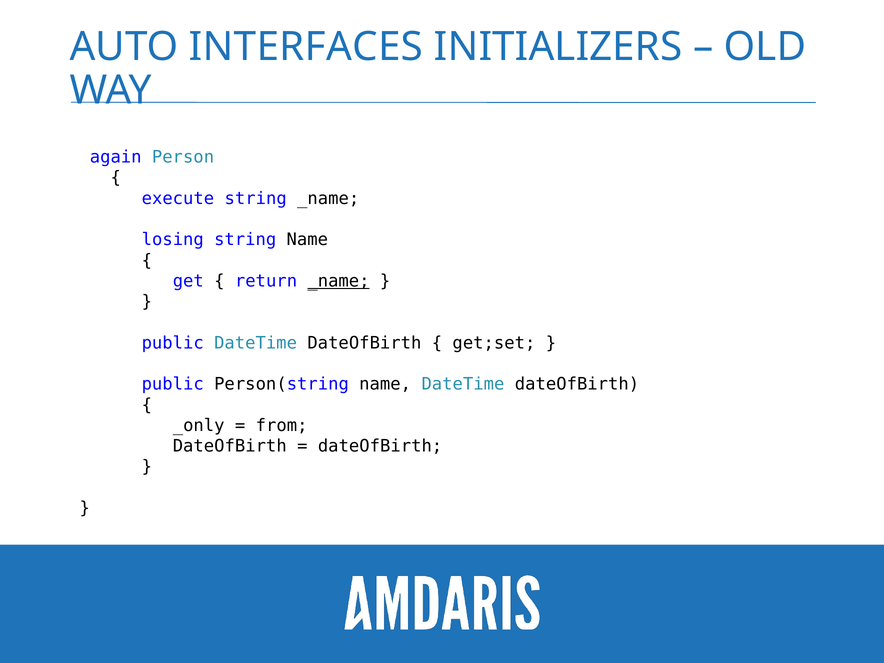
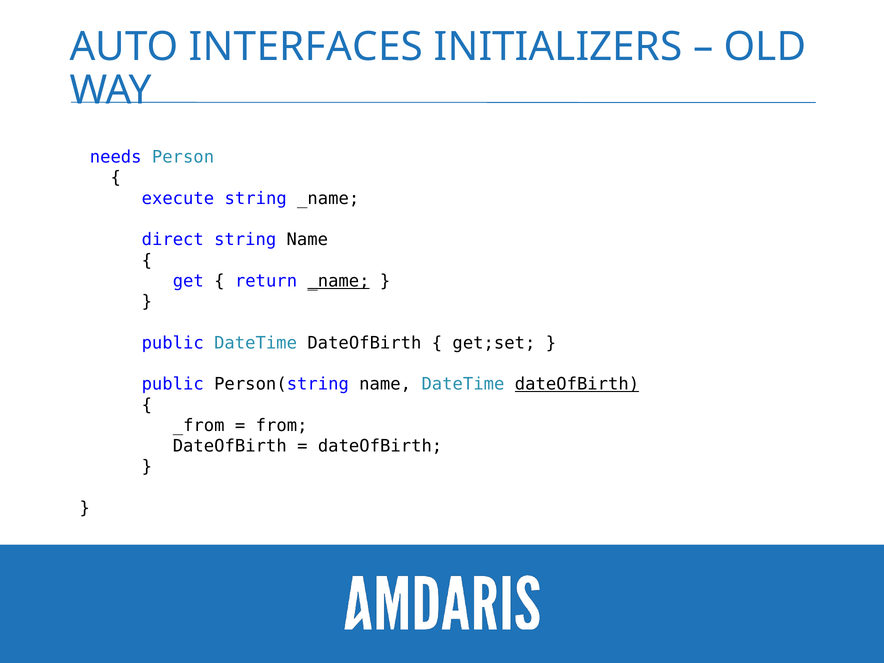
again: again -> needs
losing: losing -> direct
dateOfBirth at (577, 384) underline: none -> present
_only: _only -> _from
